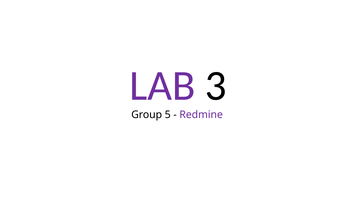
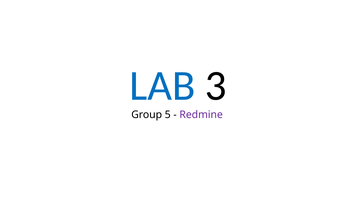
LAB colour: purple -> blue
